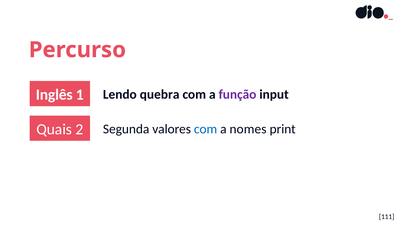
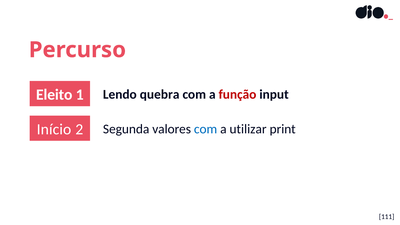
Inglês: Inglês -> Eleito
função colour: purple -> red
Quais: Quais -> Início
nomes: nomes -> utilizar
